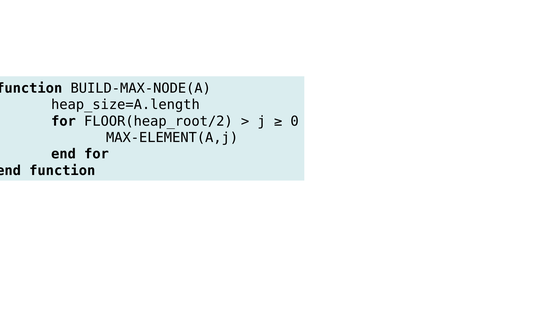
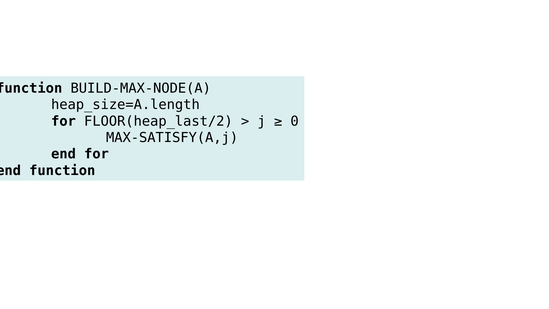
FLOOR(heap_root/2: FLOOR(heap_root/2 -> FLOOR(heap_last/2
MAX-ELEMENT(A,j: MAX-ELEMENT(A,j -> MAX-SATISFY(A,j
